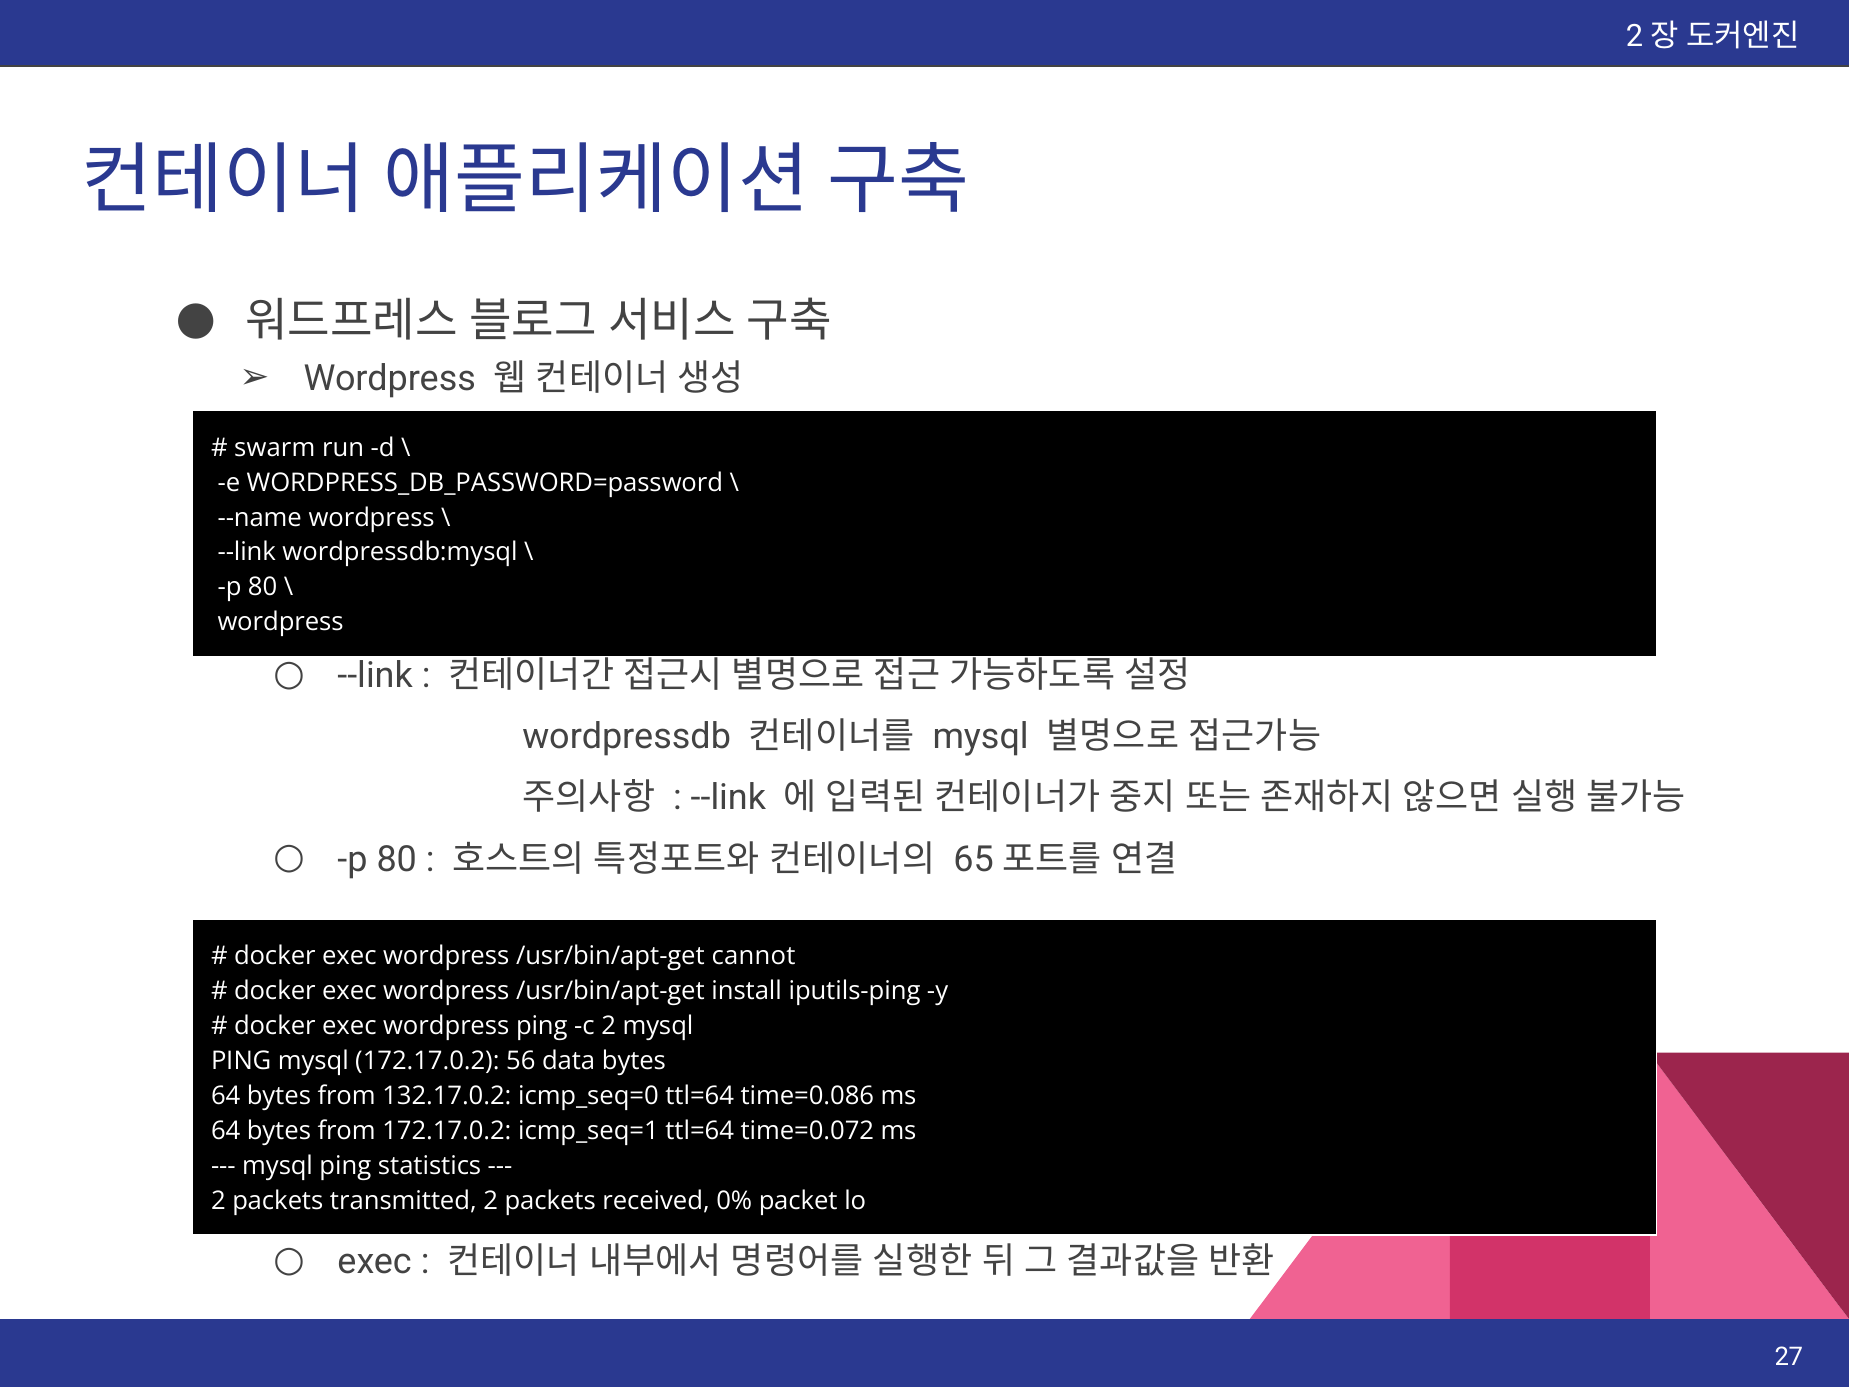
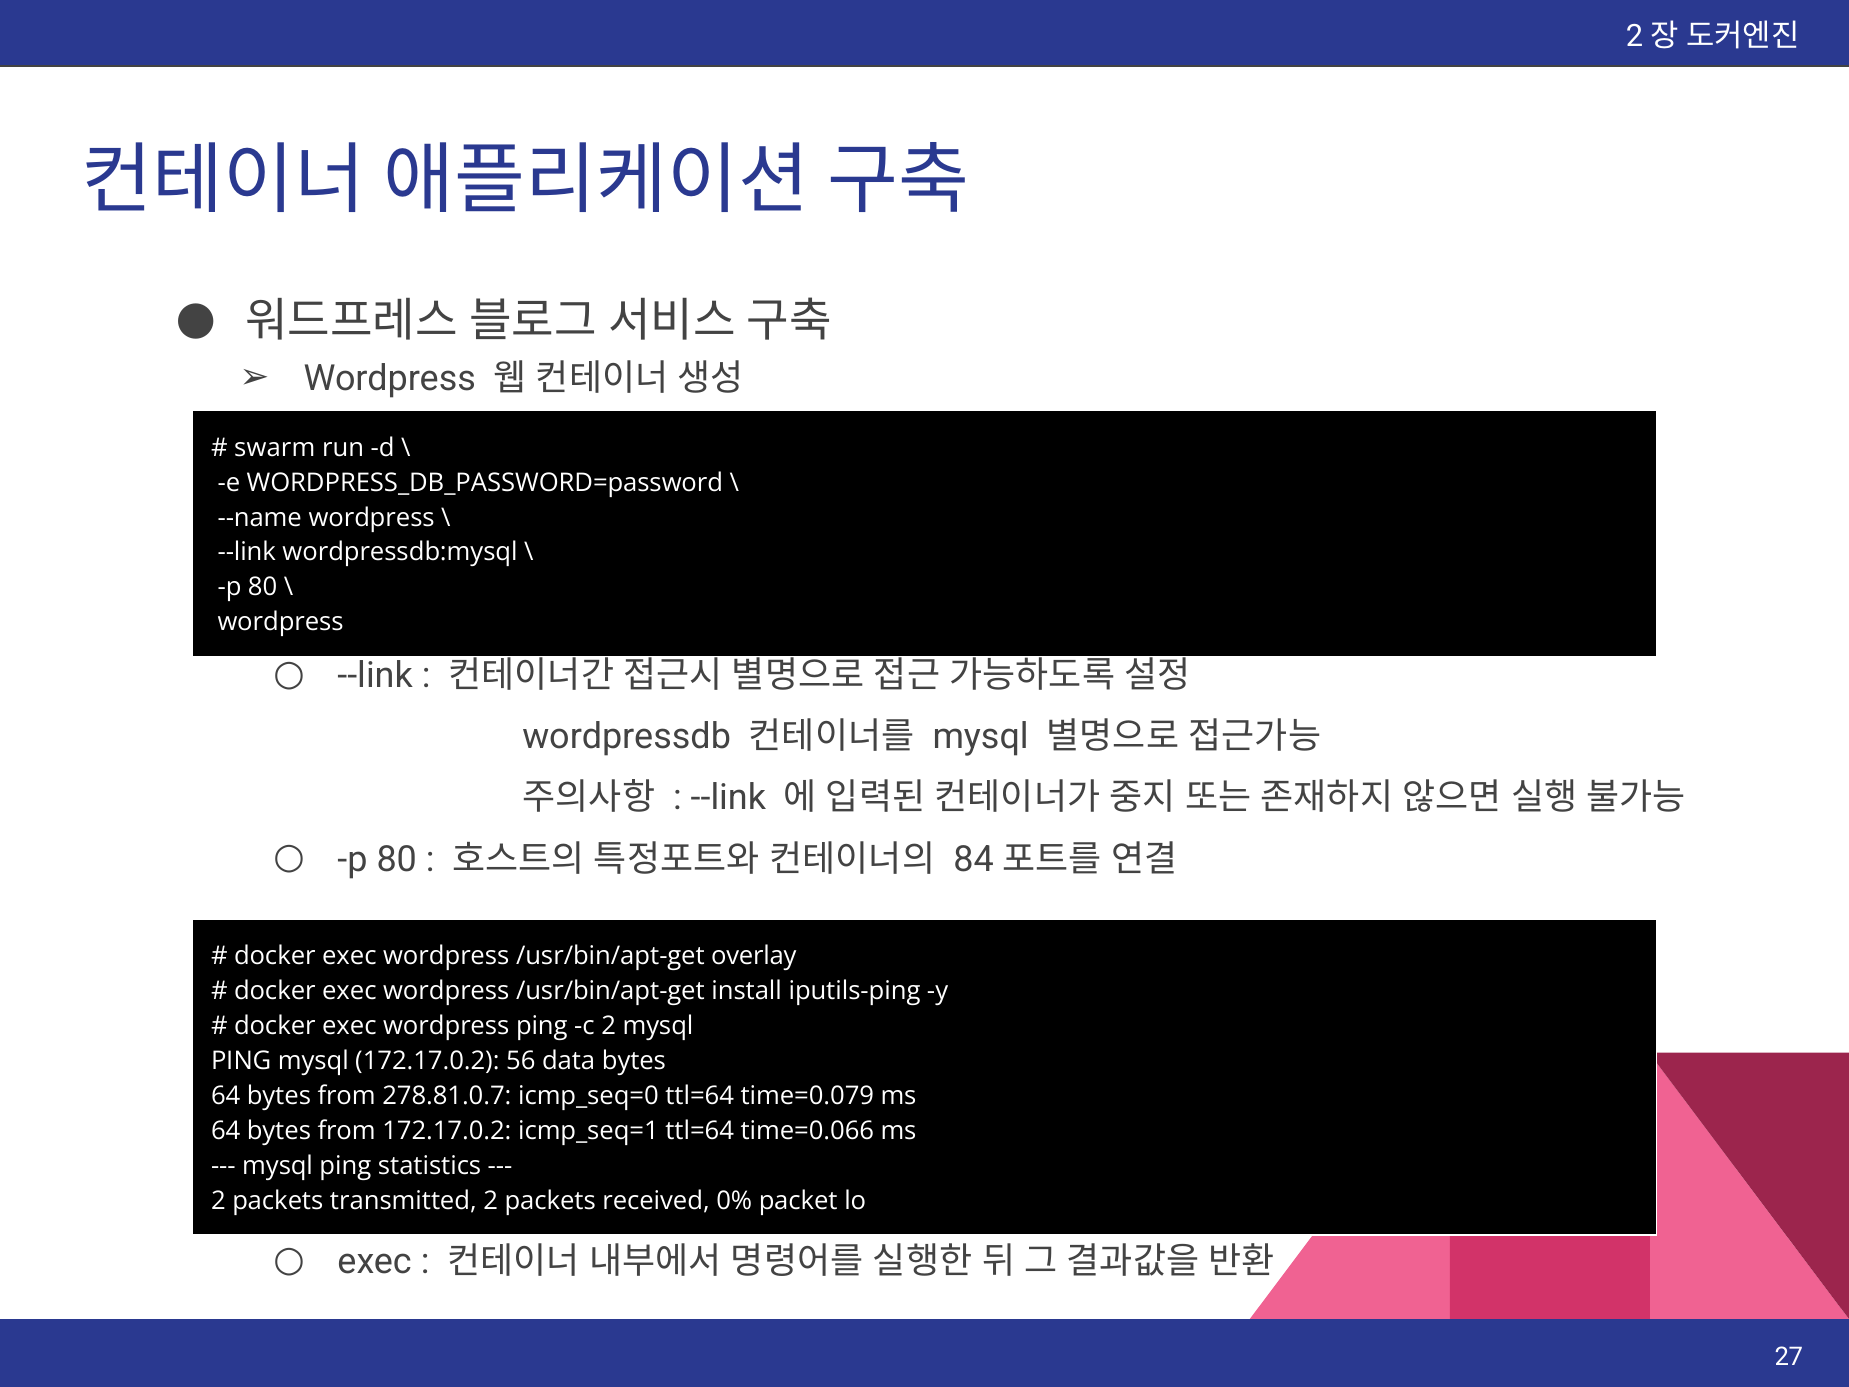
65: 65 -> 84
cannot: cannot -> overlay
132.17.0.2: 132.17.0.2 -> 278.81.0.7
time=0.086: time=0.086 -> time=0.079
time=0.072: time=0.072 -> time=0.066
